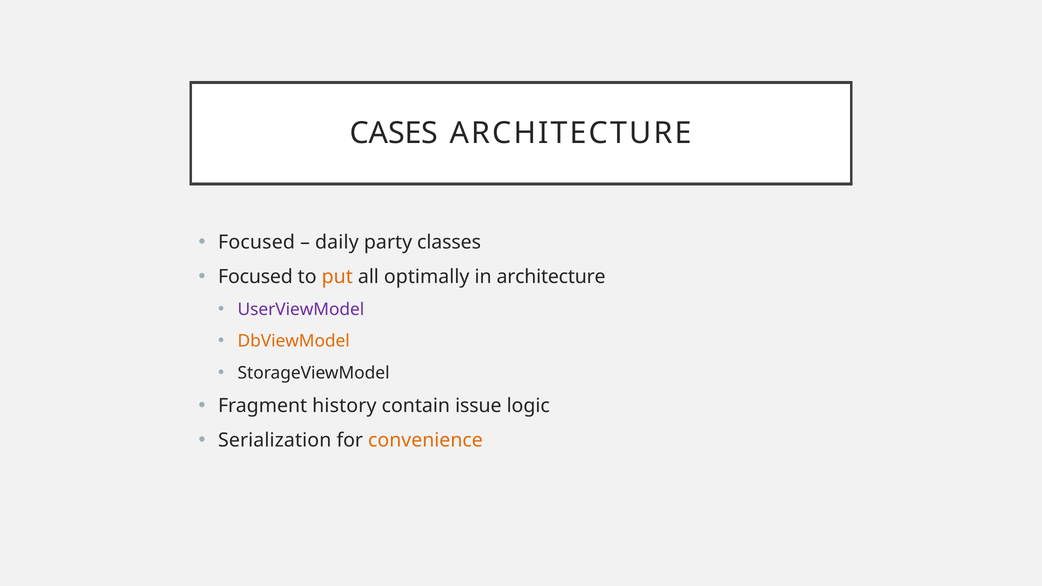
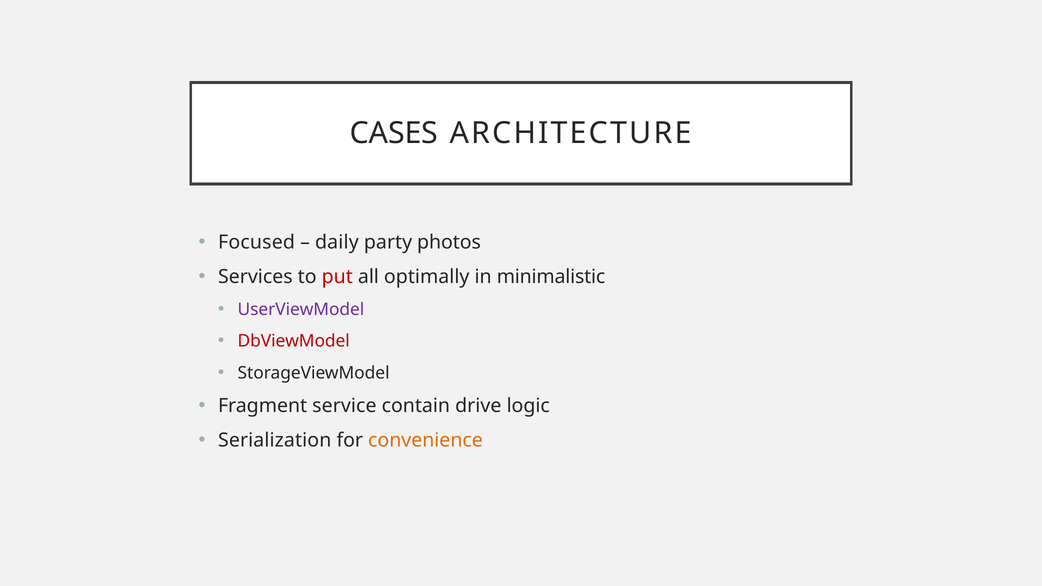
classes: classes -> photos
Focused at (255, 277): Focused -> Services
put colour: orange -> red
in architecture: architecture -> minimalistic
DbViewModel colour: orange -> red
history: history -> service
issue: issue -> drive
